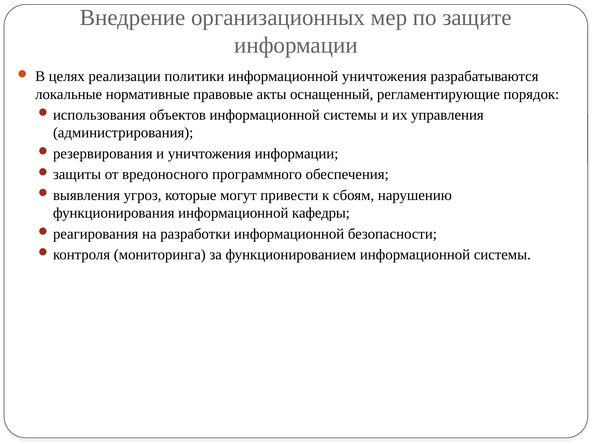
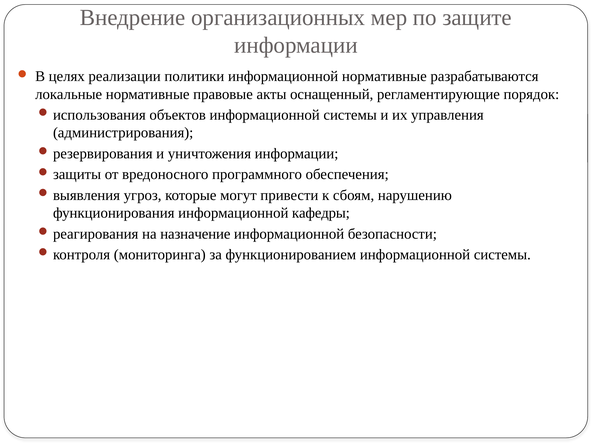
информационной уничтожения: уничтожения -> нормативные
разработки: разработки -> назначение
